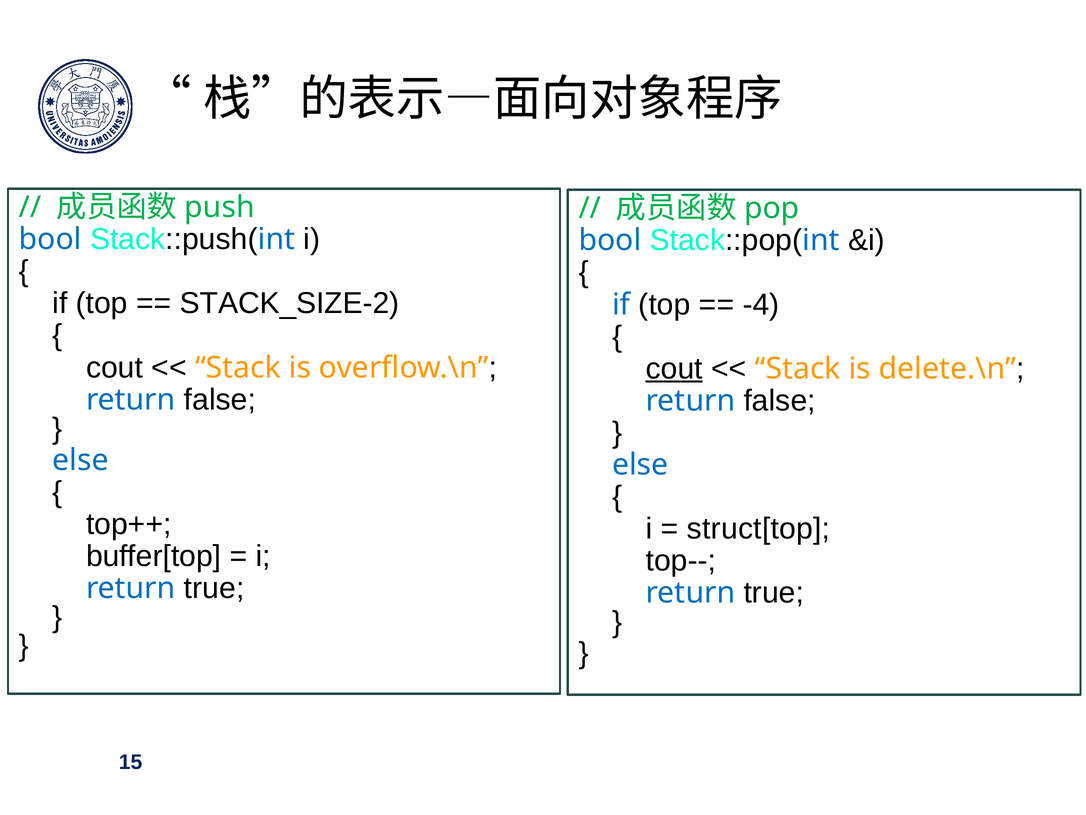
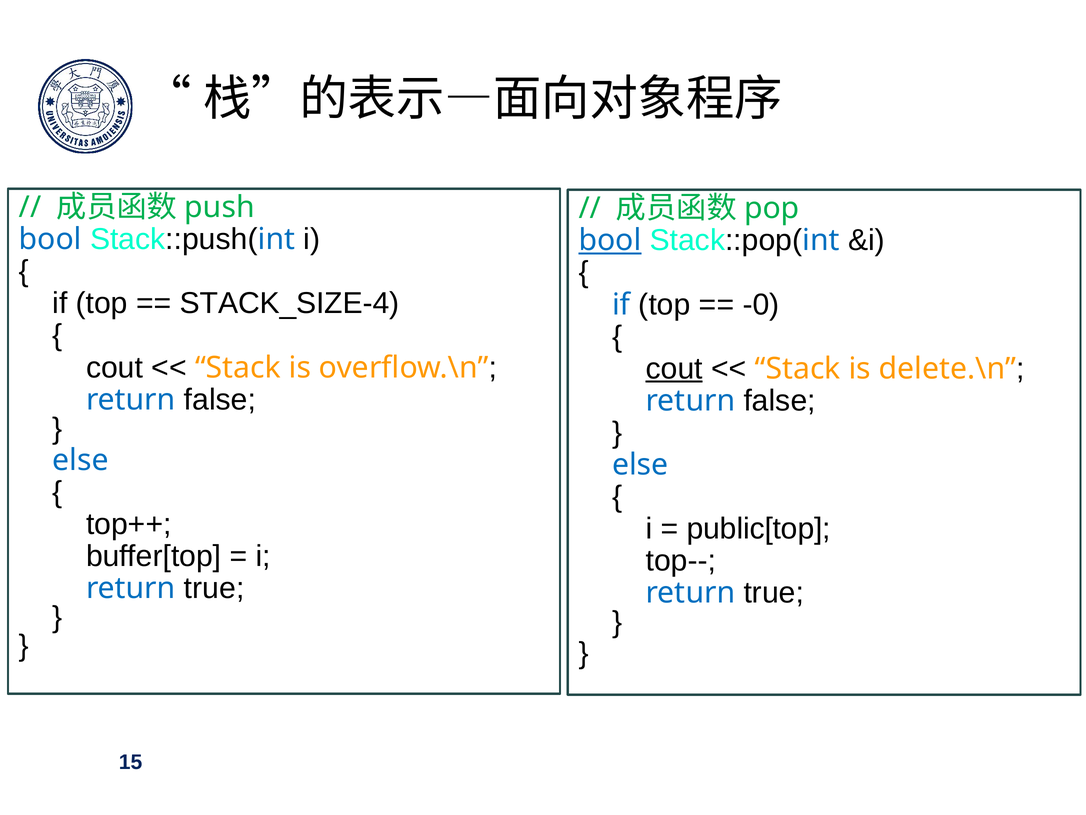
bool at (610, 240) underline: none -> present
STACK_SIZE-2: STACK_SIZE-2 -> STACK_SIZE-4
-4: -4 -> -0
struct[top: struct[top -> public[top
